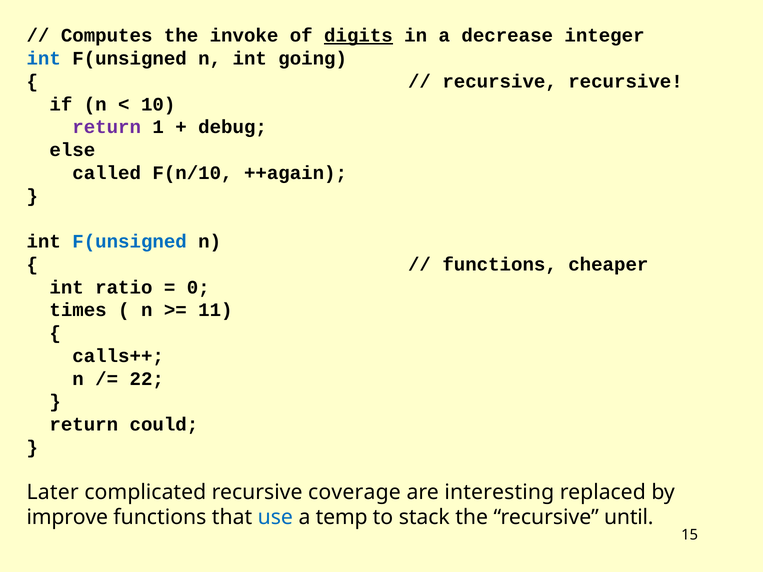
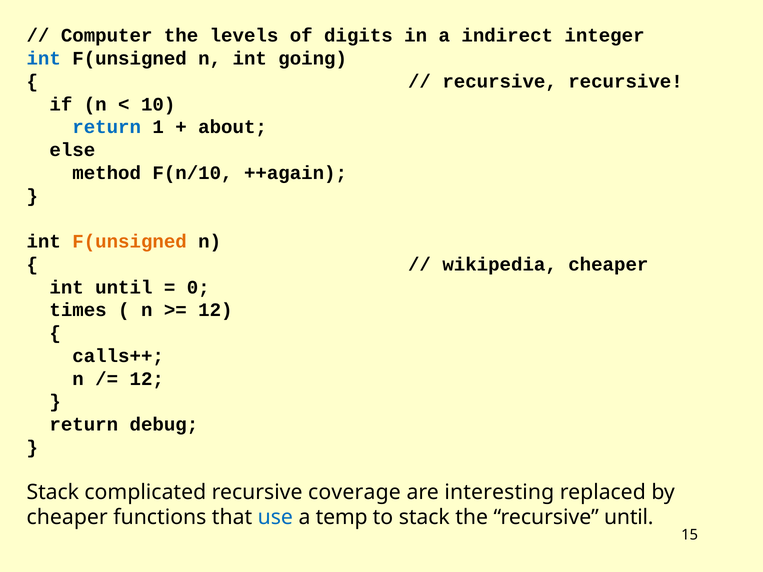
Computes: Computes -> Computer
invoke: invoke -> levels
digits underline: present -> none
decrease: decrease -> indirect
return at (107, 127) colour: purple -> blue
debug: debug -> about
called: called -> method
F(unsigned at (130, 242) colour: blue -> orange
functions at (500, 265): functions -> wikipedia
int ratio: ratio -> until
11 at (215, 310): 11 -> 12
22 at (147, 379): 22 -> 12
could: could -> debug
Later at (53, 492): Later -> Stack
improve at (67, 518): improve -> cheaper
